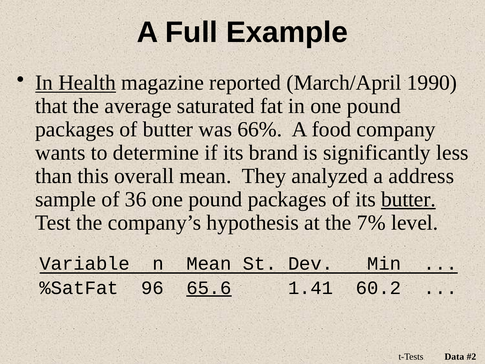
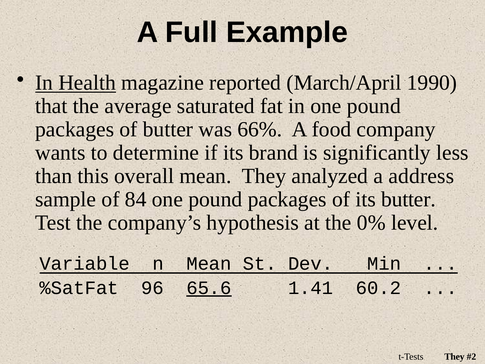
36: 36 -> 84
butter at (408, 199) underline: present -> none
7%: 7% -> 0%
t-Tests Data: Data -> They
